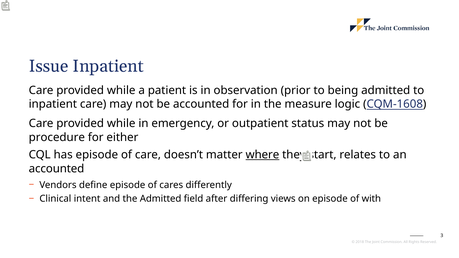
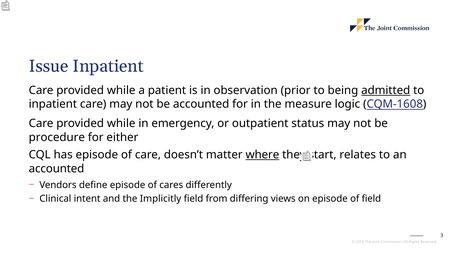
admitted at (386, 90) underline: none -> present
the Admitted: Admitted -> Implicitly
after: after -> from
of with: with -> field
